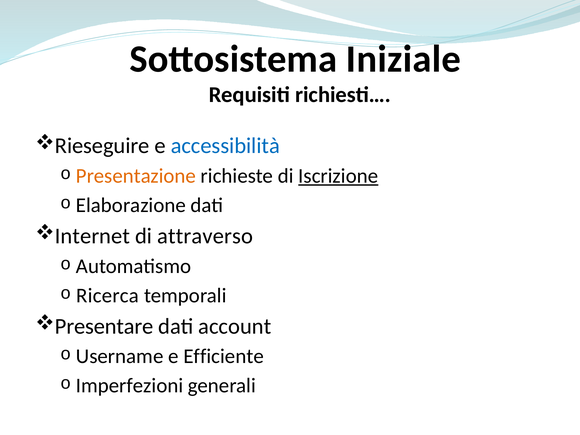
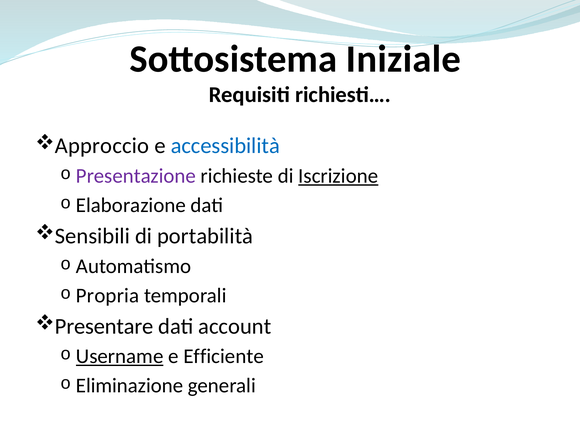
Rieseguire: Rieseguire -> Approccio
Presentazione colour: orange -> purple
Internet: Internet -> Sensibili
attraverso: attraverso -> portabilità
Ricerca: Ricerca -> Propria
Username underline: none -> present
Imperfezioni: Imperfezioni -> Eliminazione
